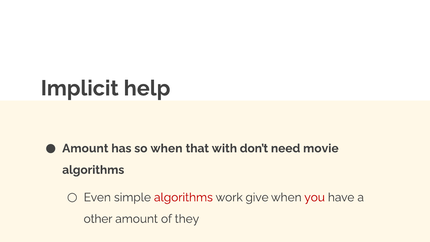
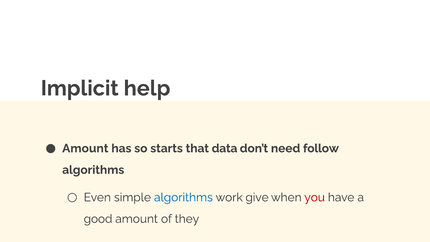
so when: when -> starts
with: with -> data
movie: movie -> follow
algorithms at (183, 197) colour: red -> blue
other: other -> good
